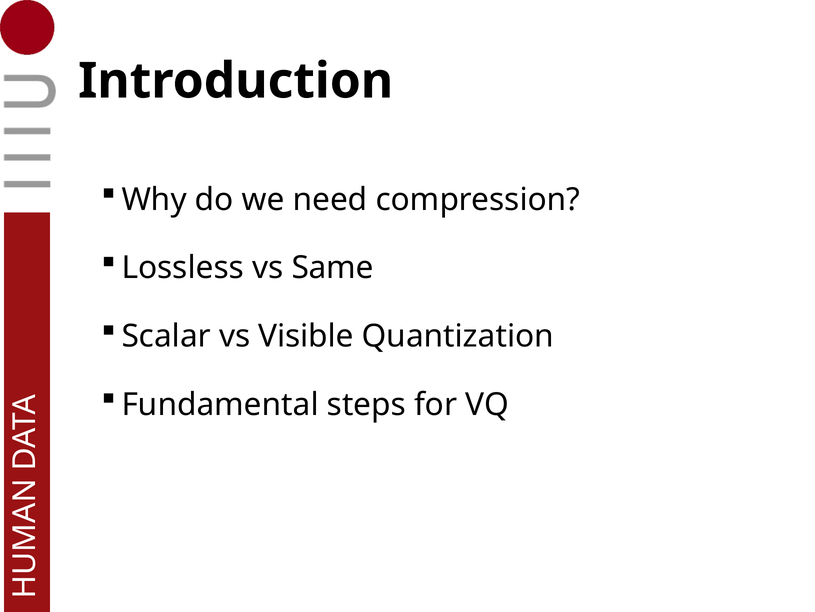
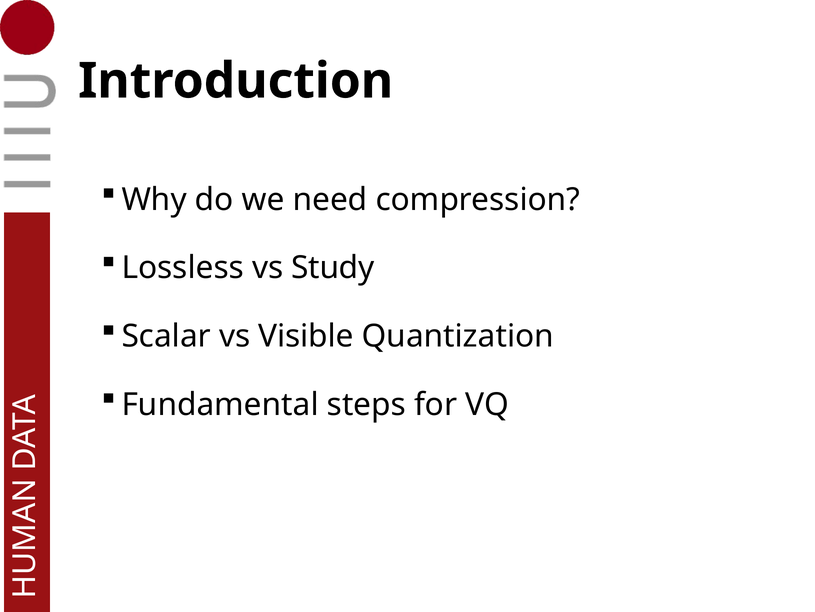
Same: Same -> Study
